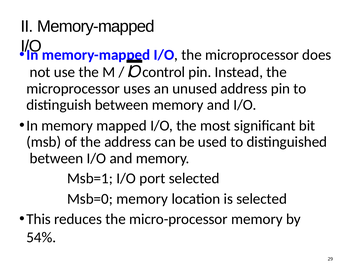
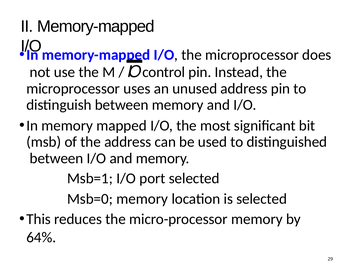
54%: 54% -> 64%
